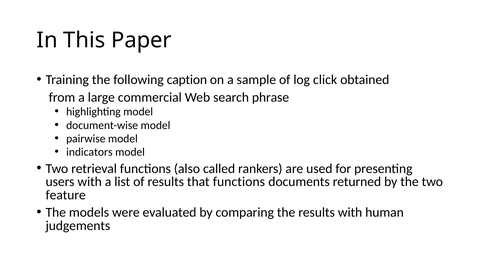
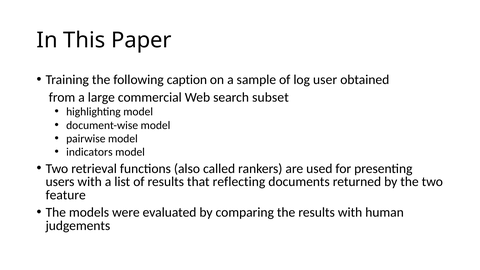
click: click -> user
phrase: phrase -> subset
that functions: functions -> reflecting
